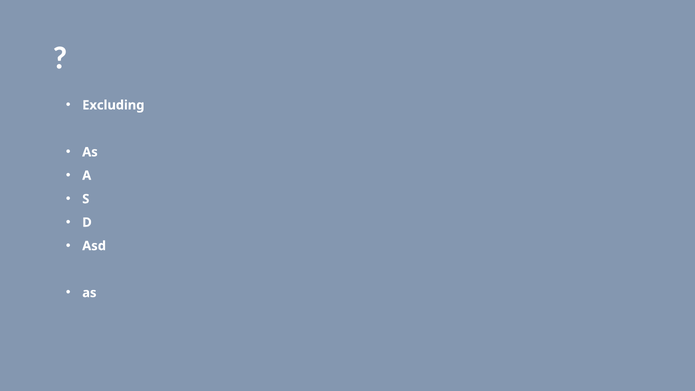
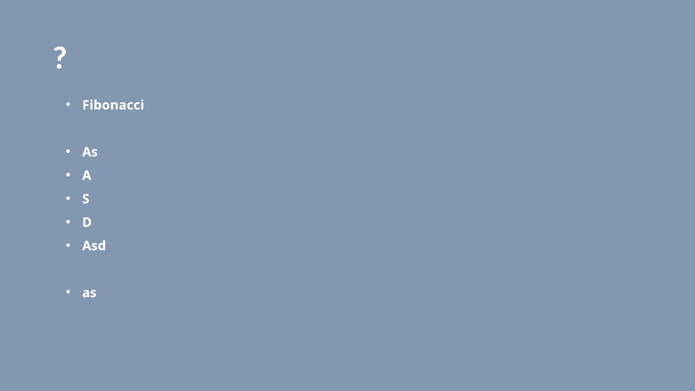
Excluding: Excluding -> Fibonacci
